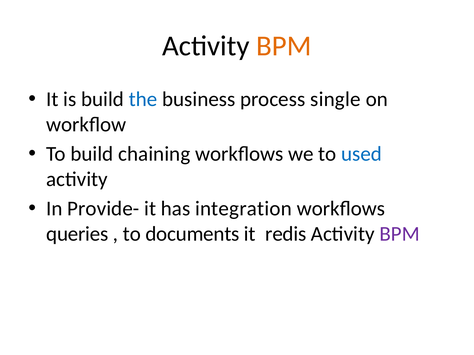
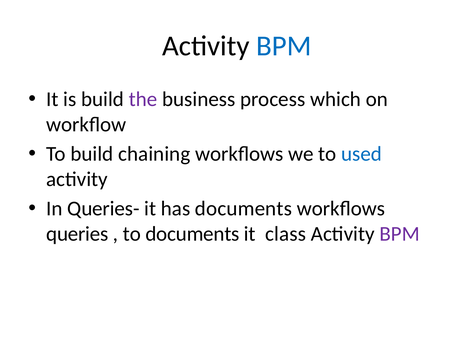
BPM at (284, 46) colour: orange -> blue
the colour: blue -> purple
single: single -> which
Provide-: Provide- -> Queries-
has integration: integration -> documents
redis: redis -> class
